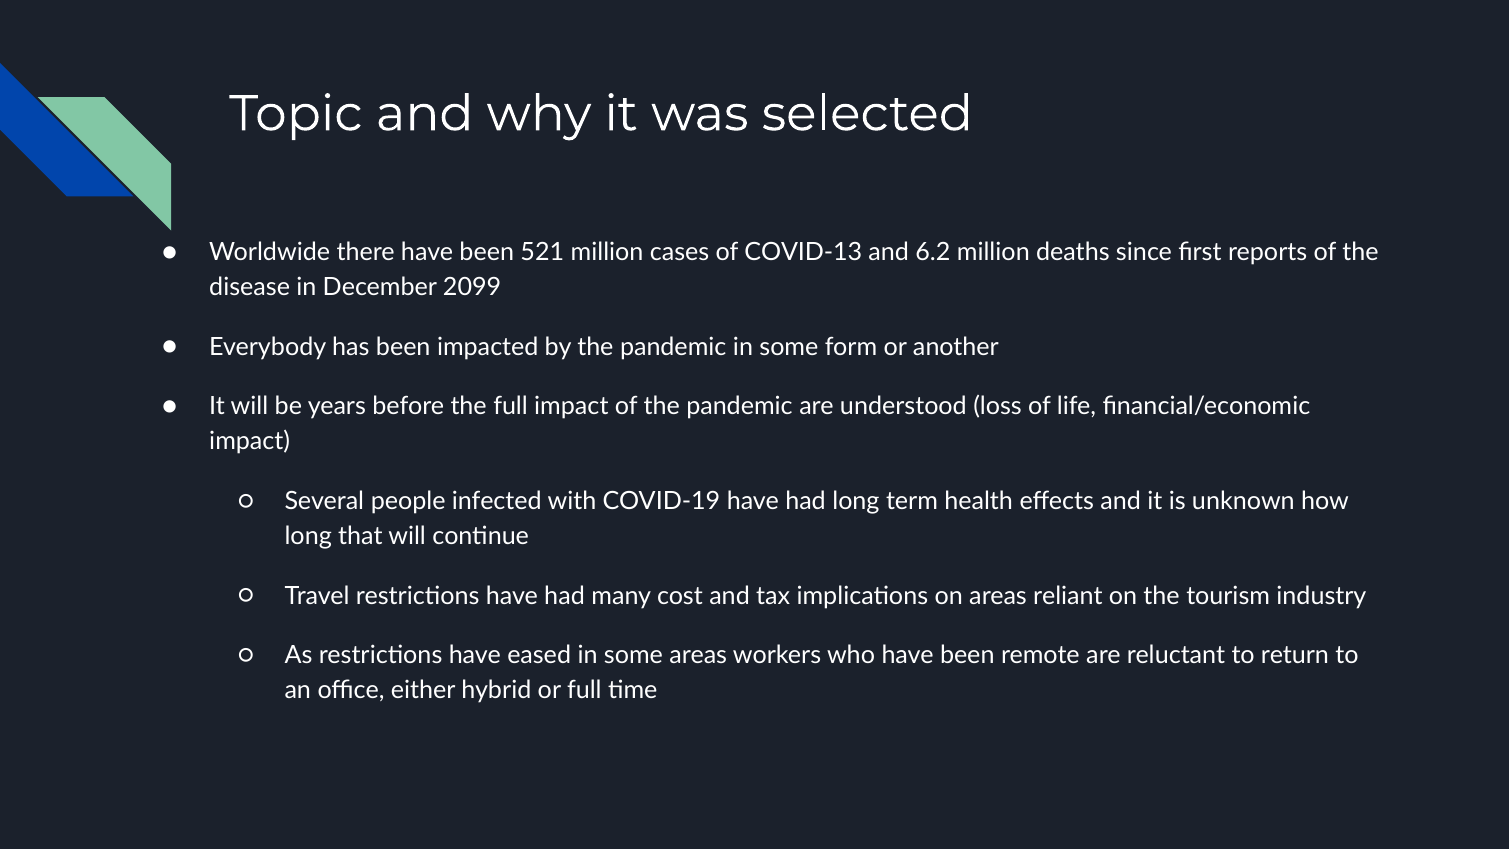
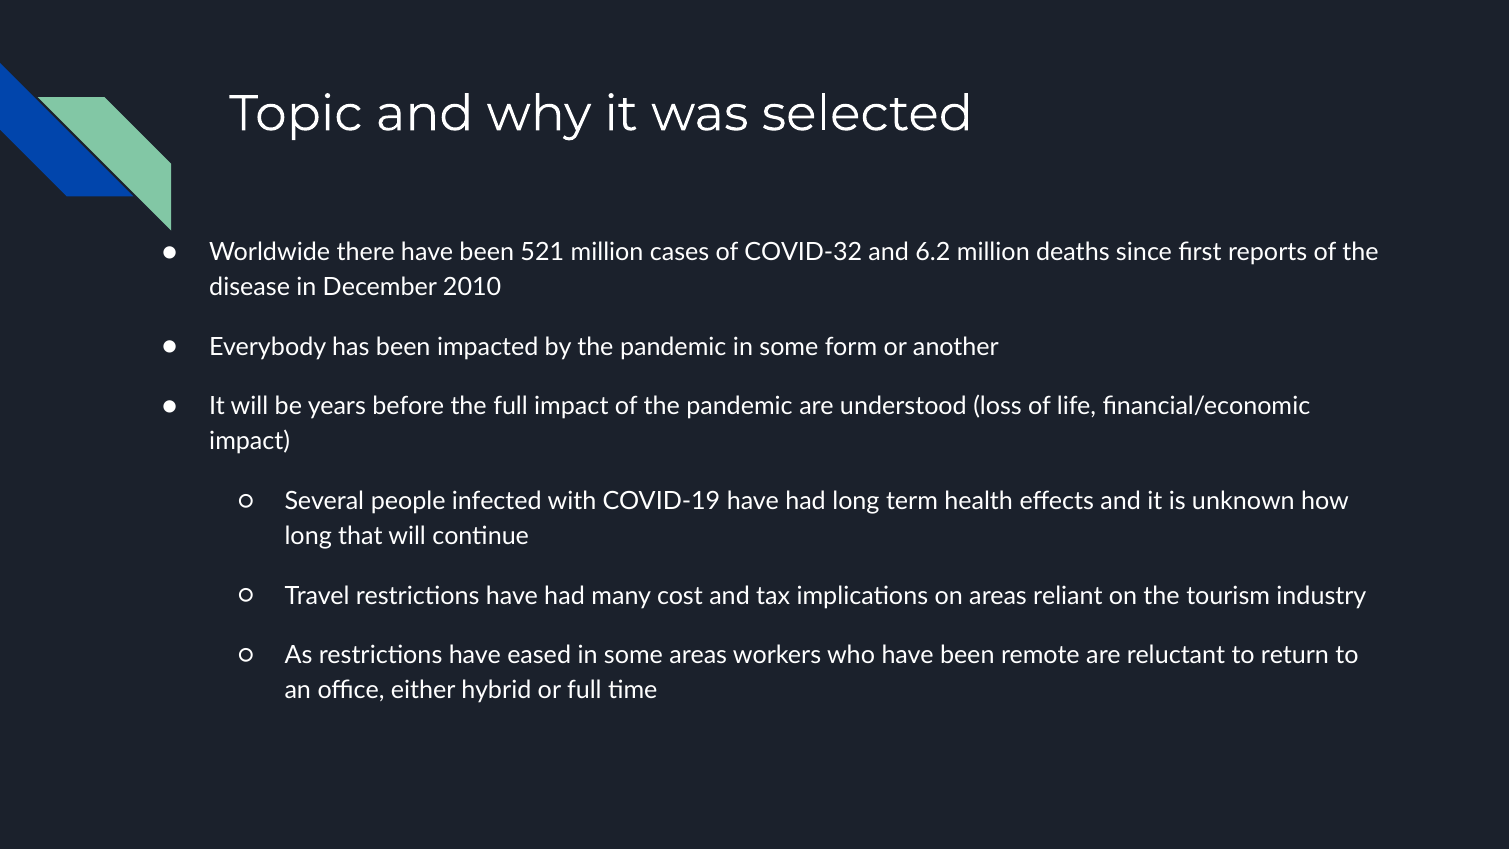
COVID-13: COVID-13 -> COVID-32
2099: 2099 -> 2010
